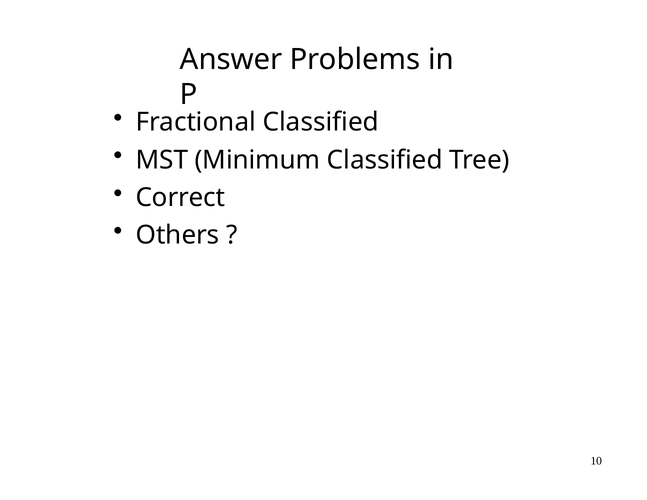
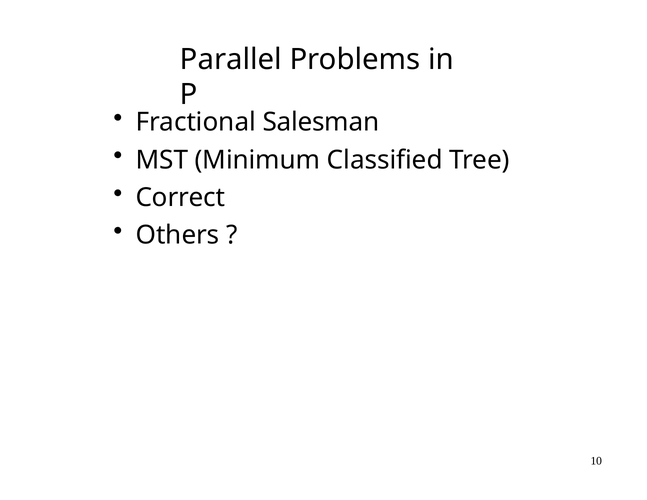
Answer: Answer -> Parallel
Fractional Classified: Classified -> Salesman
